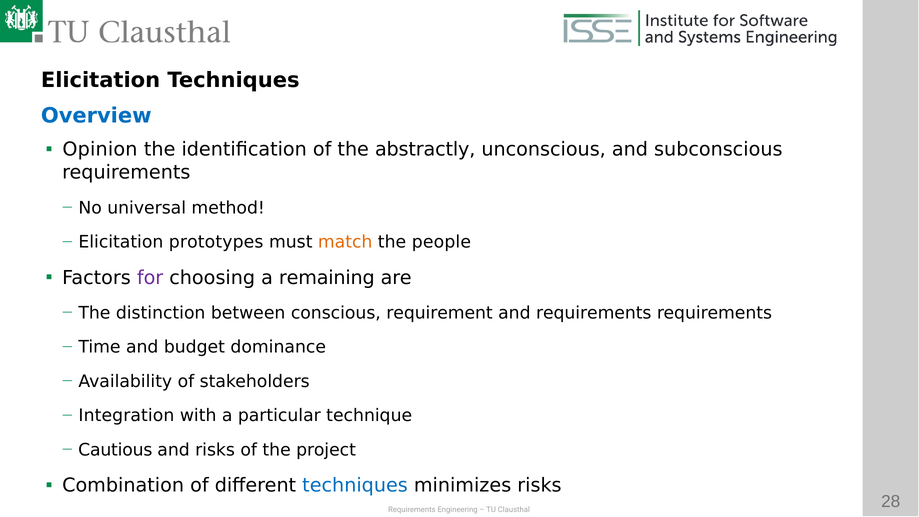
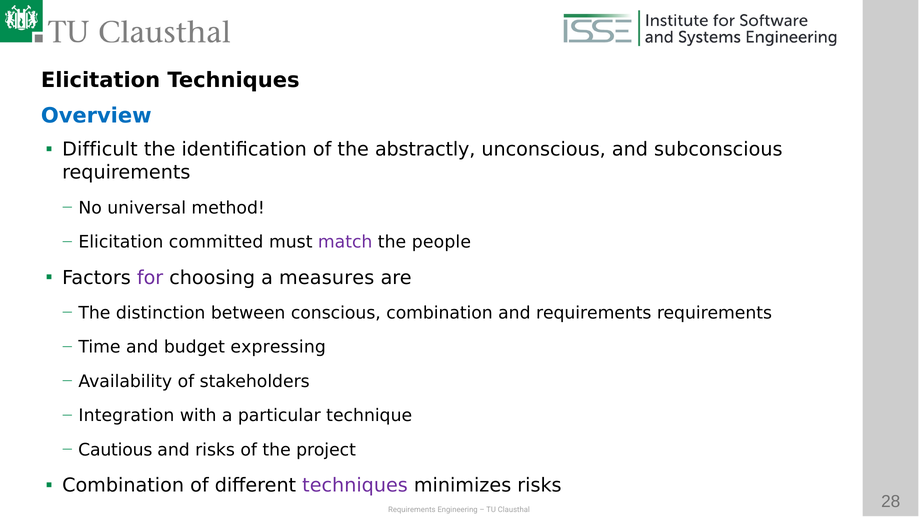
Opinion: Opinion -> Difficult
prototypes: prototypes -> committed
match colour: orange -> purple
remaining: remaining -> measures
conscious requirement: requirement -> combination
dominance: dominance -> expressing
techniques at (355, 486) colour: blue -> purple
